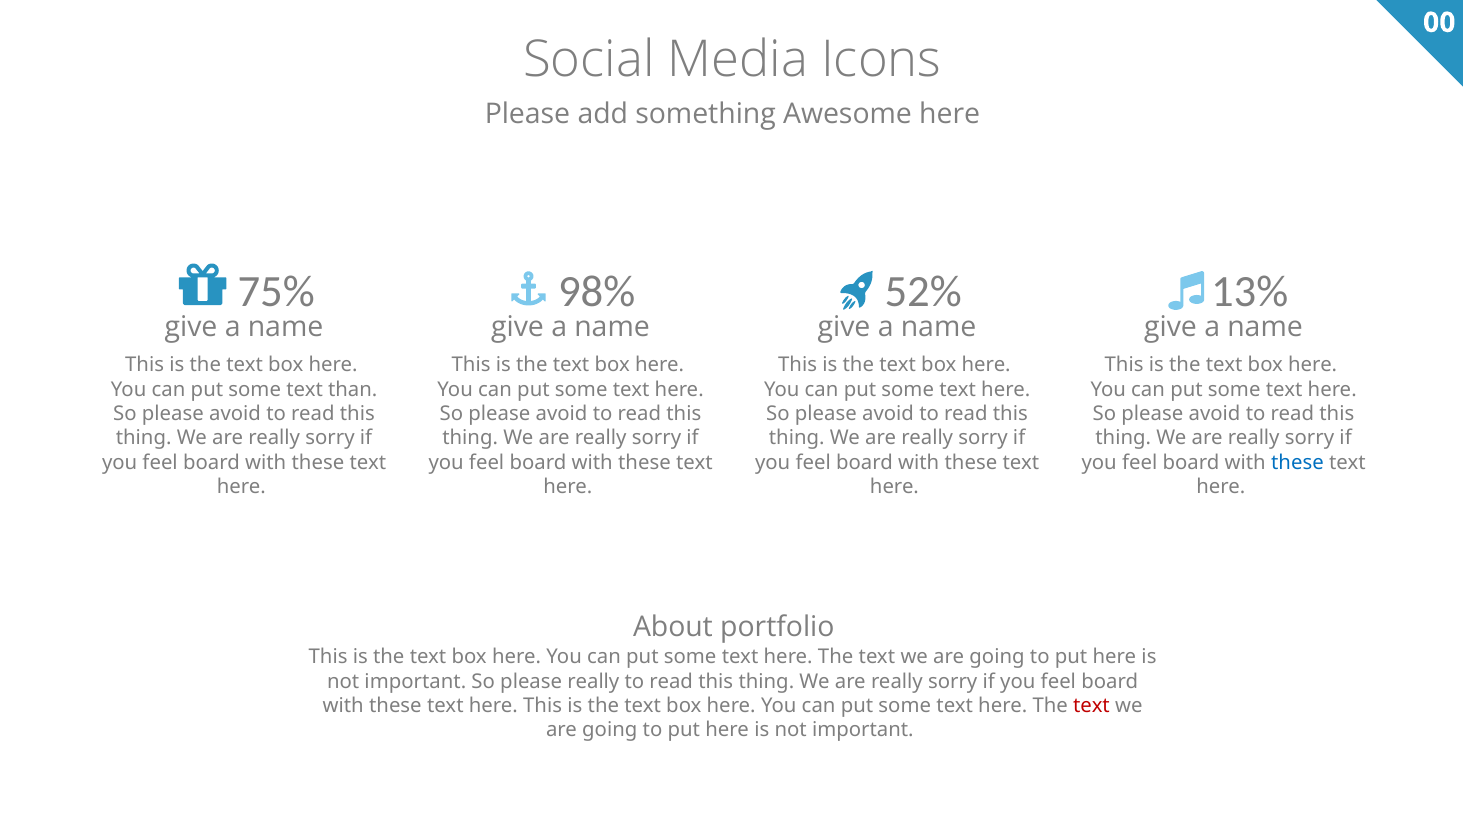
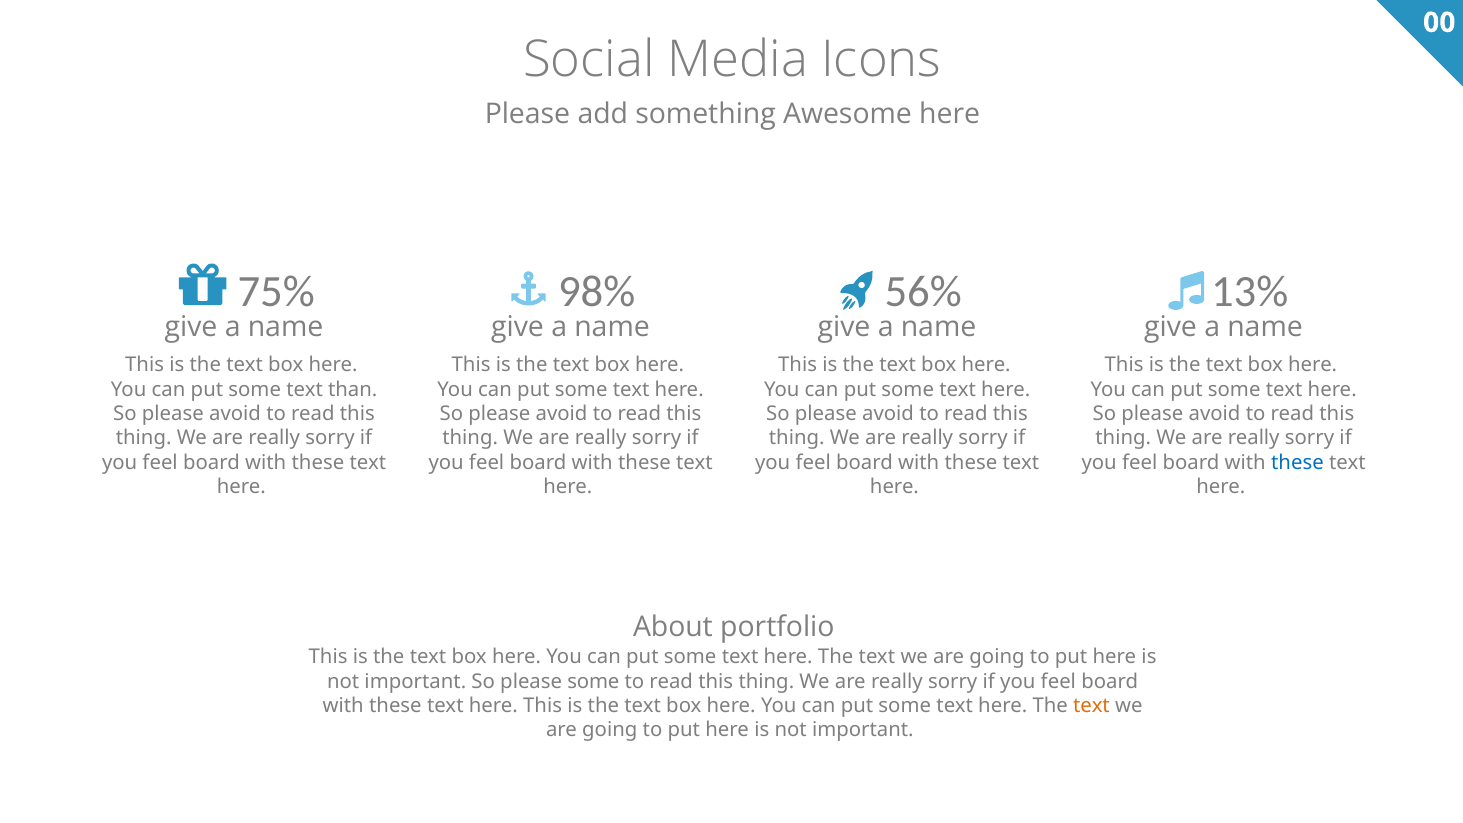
52%: 52% -> 56%
please really: really -> some
text at (1091, 706) colour: red -> orange
